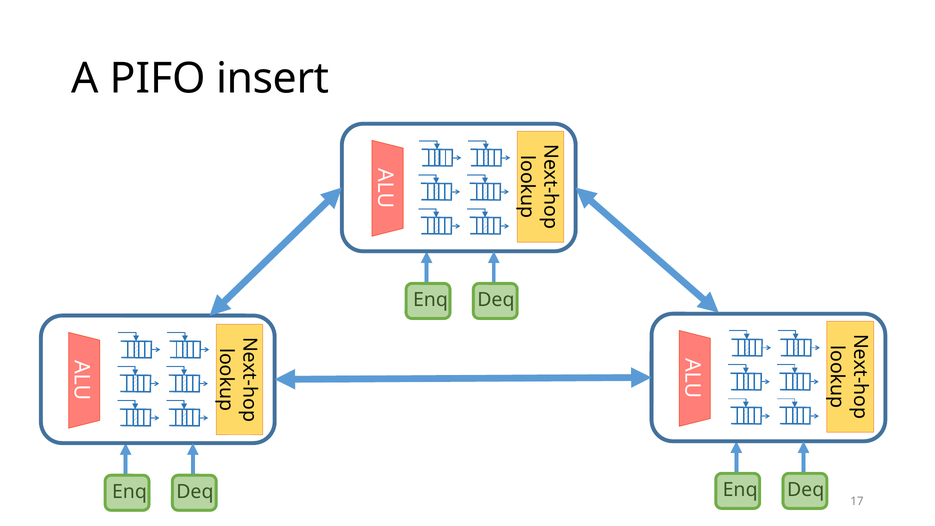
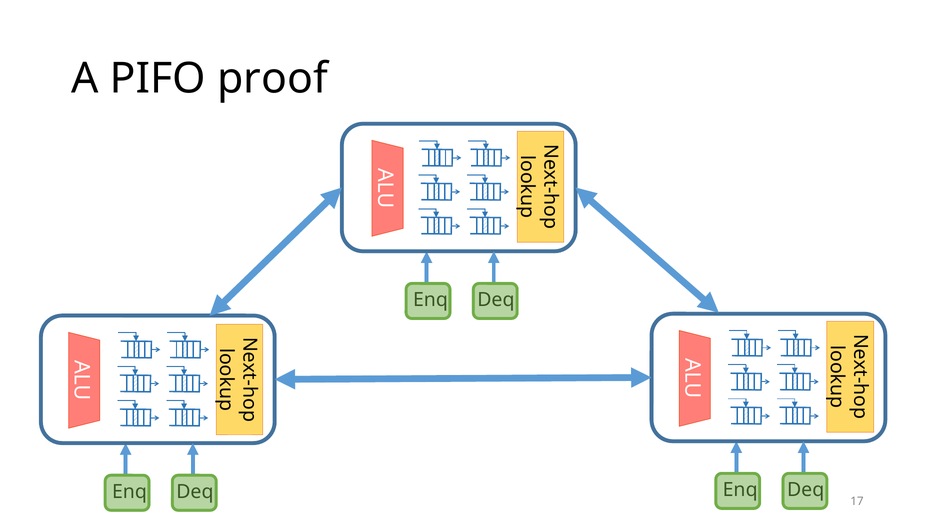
insert: insert -> proof
